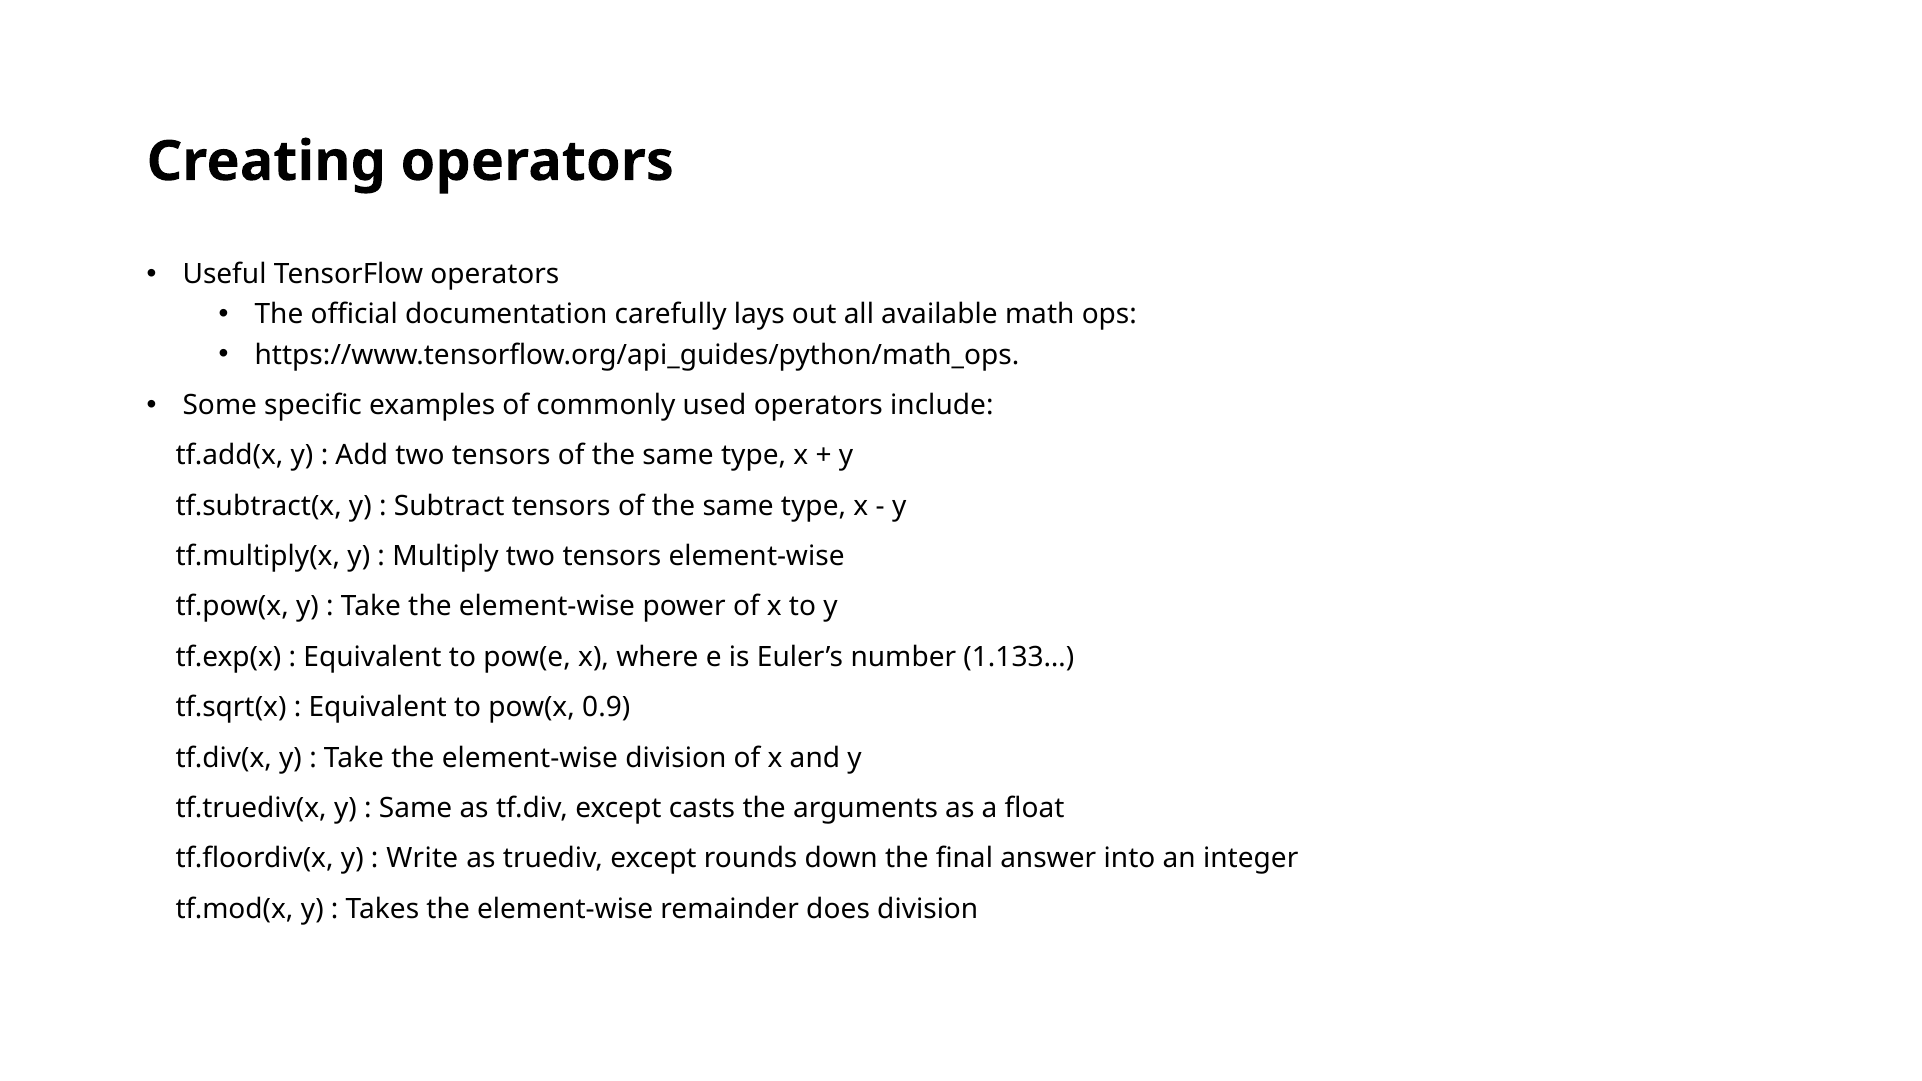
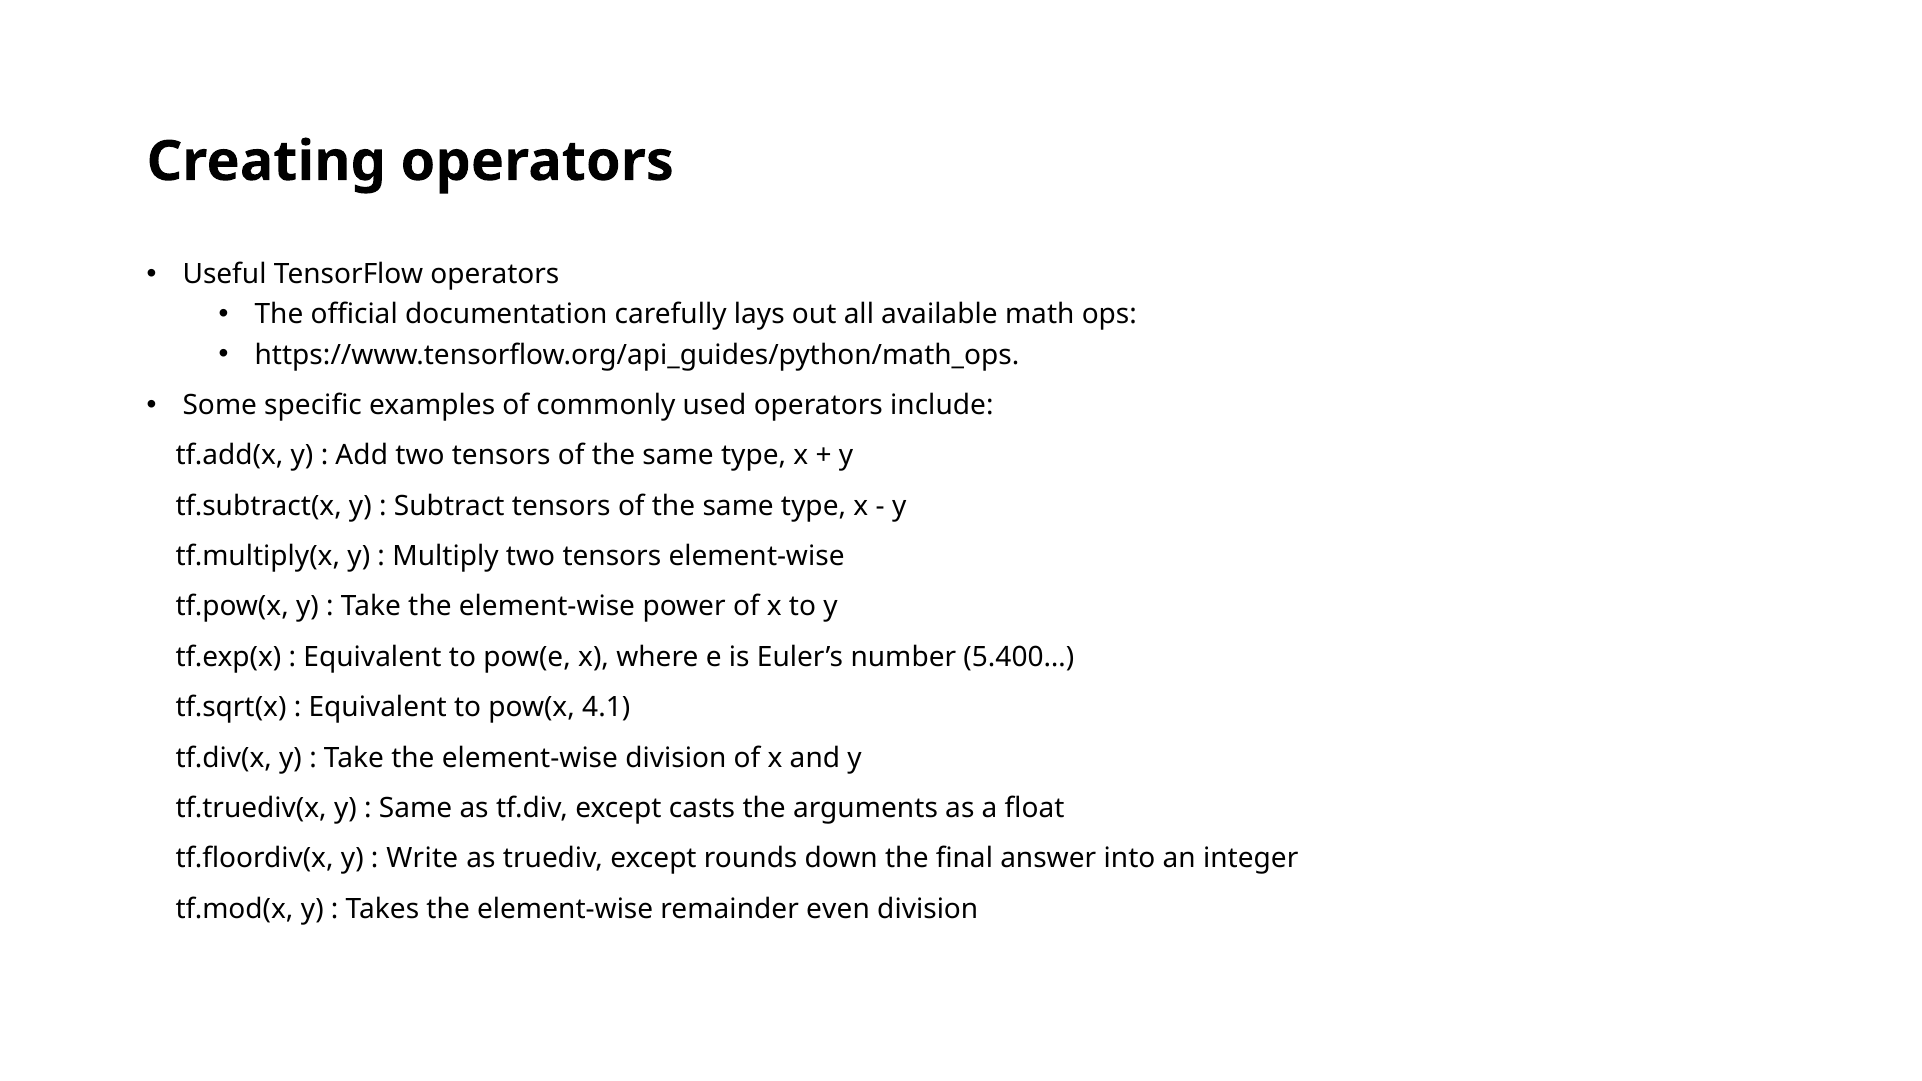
1.133…: 1.133… -> 5.400…
0.9: 0.9 -> 4.1
does: does -> even
